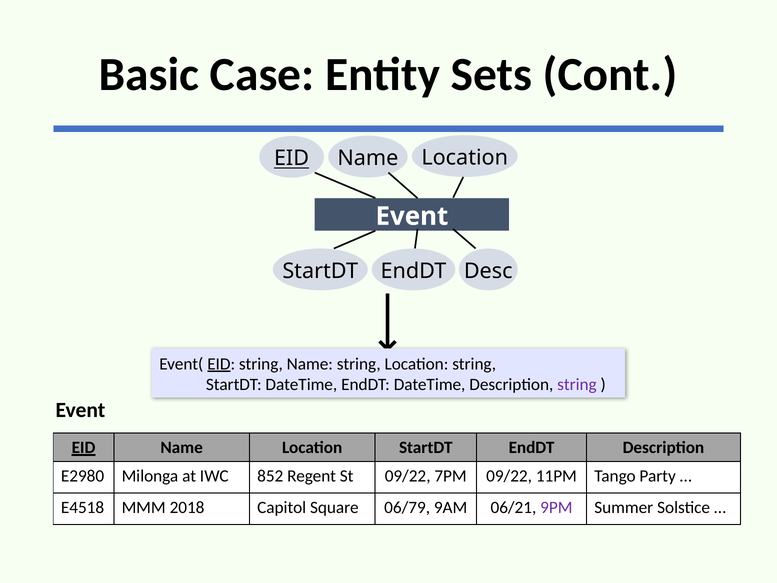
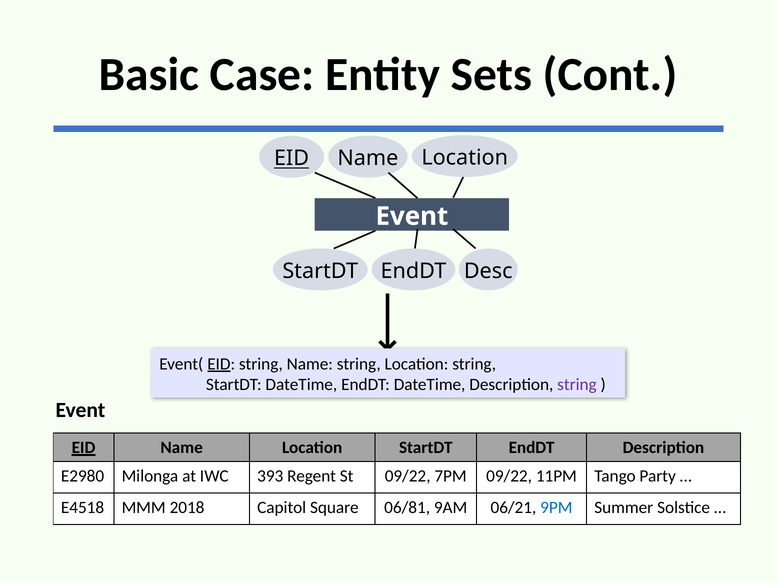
852: 852 -> 393
06/79: 06/79 -> 06/81
9PM colour: purple -> blue
